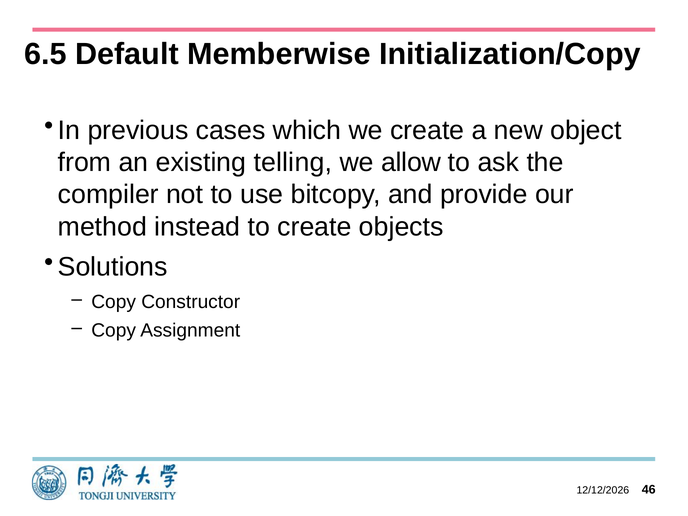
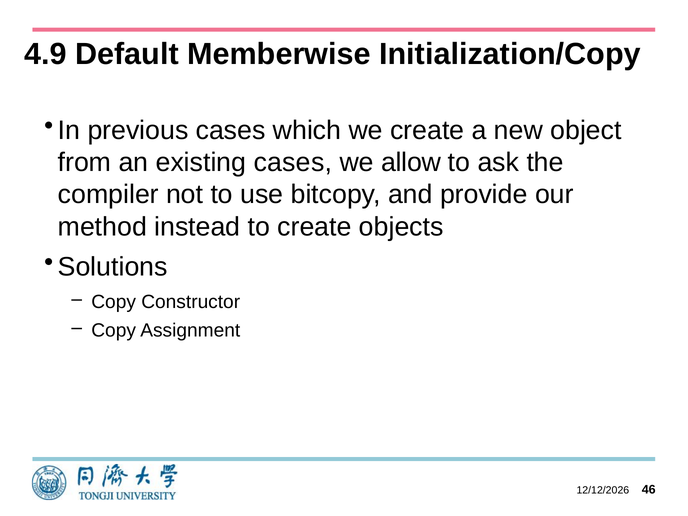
6.5: 6.5 -> 4.9
existing telling: telling -> cases
